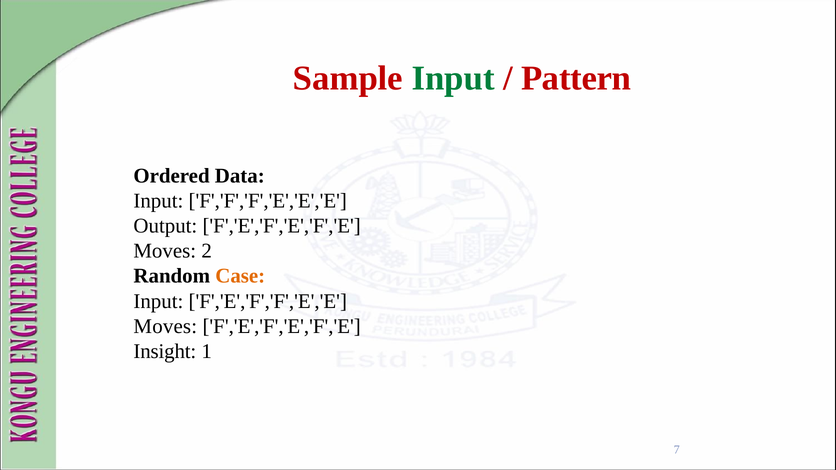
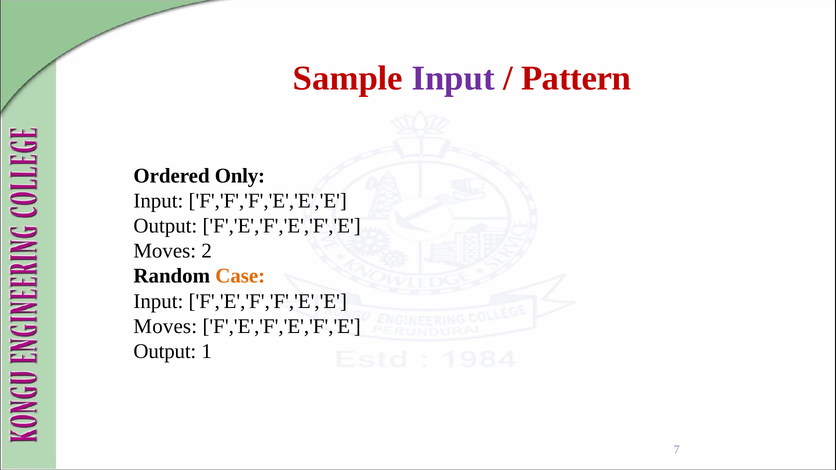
Input at (453, 78) colour: green -> purple
Data: Data -> Only
Insight at (165, 351): Insight -> Output
